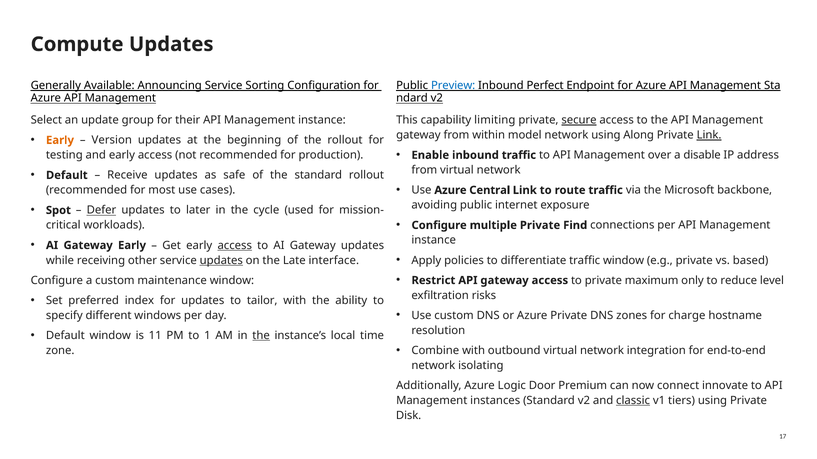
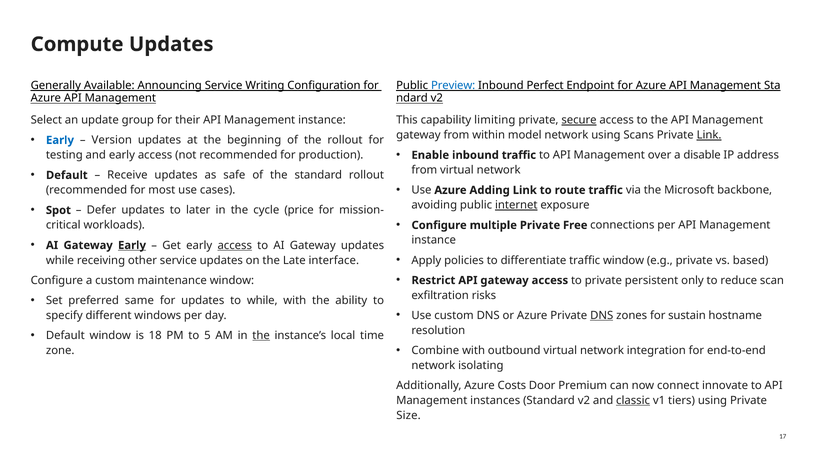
Sorting: Sorting -> Writing
Along: Along -> Scans
Early at (60, 140) colour: orange -> blue
Central: Central -> Adding
internet underline: none -> present
Defer underline: present -> none
used: used -> price
Find: Find -> Free
Early at (132, 246) underline: none -> present
updates at (221, 261) underline: present -> none
maximum: maximum -> persistent
level: level -> scan
index: index -> same
to tailor: tailor -> while
DNS at (602, 316) underline: none -> present
charge: charge -> sustain
11: 11 -> 18
1: 1 -> 5
Logic: Logic -> Costs
Disk: Disk -> Size
